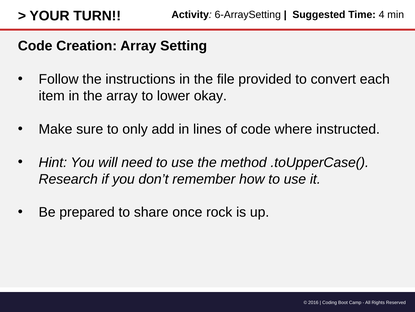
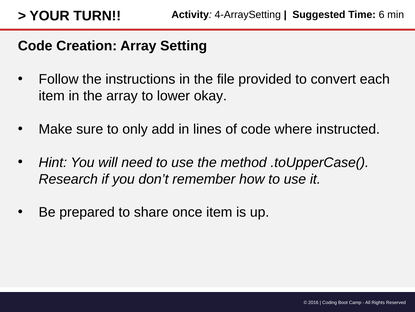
6-ArraySetting: 6-ArraySetting -> 4-ArraySetting
4: 4 -> 6
once rock: rock -> item
